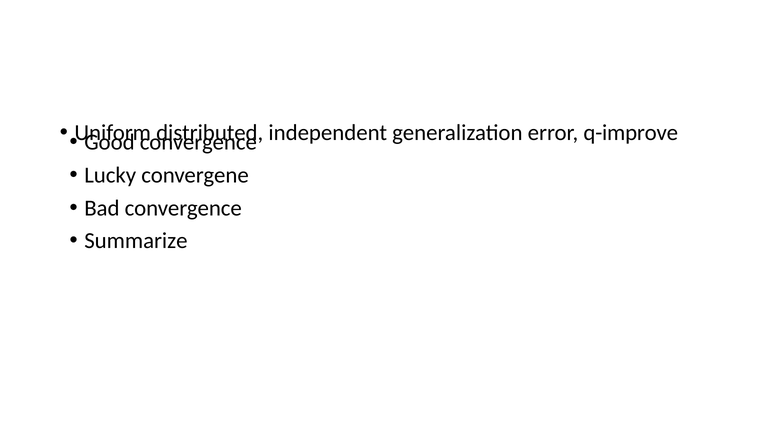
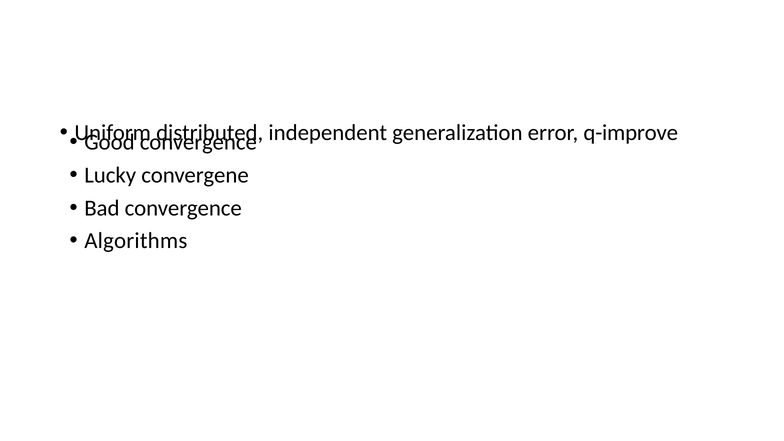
Summarize: Summarize -> Algorithms
